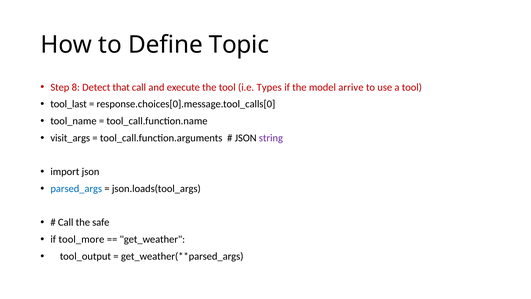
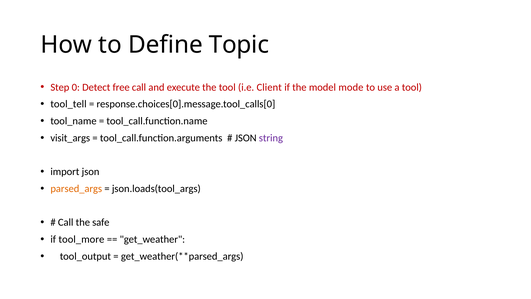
8: 8 -> 0
that: that -> free
Types: Types -> Client
arrive: arrive -> mode
tool_last: tool_last -> tool_tell
parsed_args colour: blue -> orange
